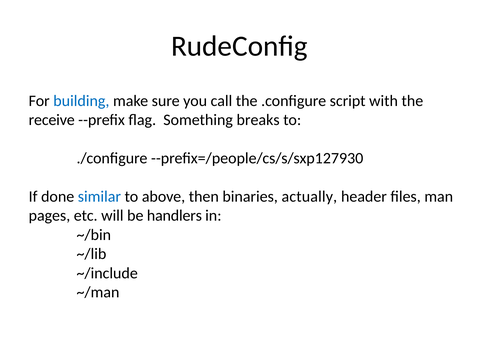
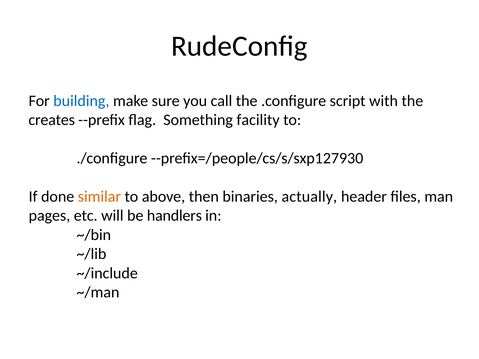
receive: receive -> creates
breaks: breaks -> facility
similar colour: blue -> orange
